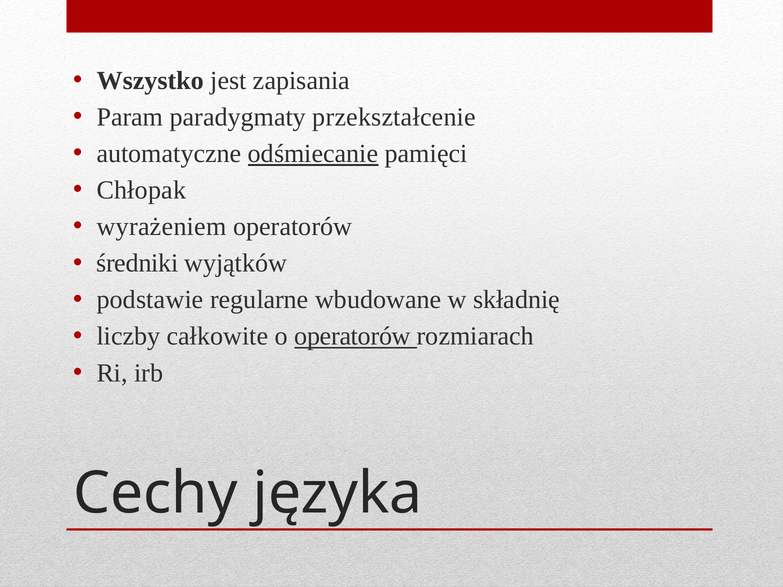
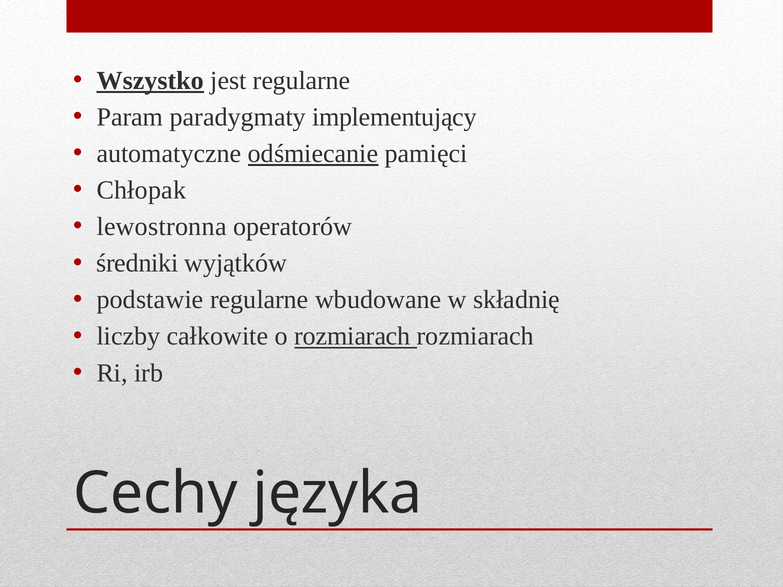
Wszystko underline: none -> present
jest zapisania: zapisania -> regularne
przekształcenie: przekształcenie -> implementujący
wyrażeniem: wyrażeniem -> lewostronna
o operatorów: operatorów -> rozmiarach
